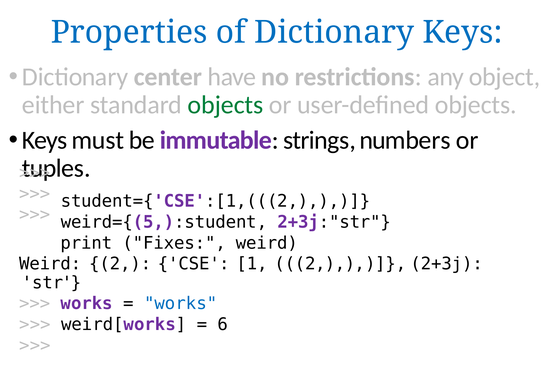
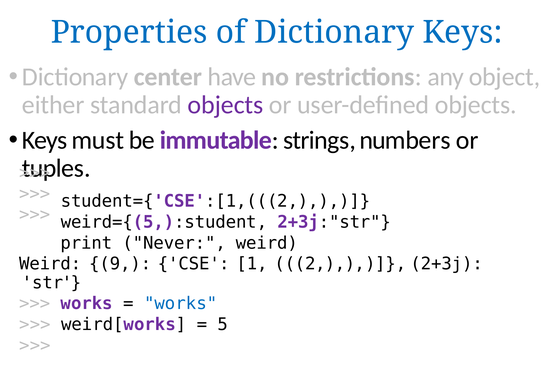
objects at (225, 105) colour: green -> purple
Fixes: Fixes -> Never
Weird 2: 2 -> 9
6: 6 -> 5
